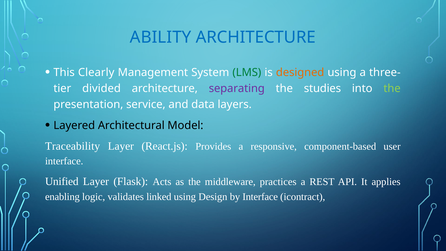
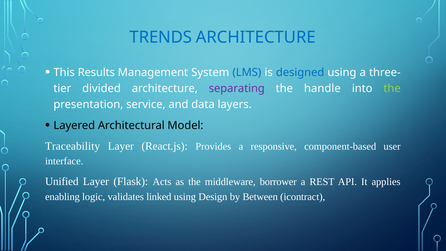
ABILITY: ABILITY -> TRENDS
Clearly: Clearly -> Results
LMS colour: green -> blue
designed colour: orange -> blue
studies: studies -> handle
practices: practices -> borrower
by Interface: Interface -> Between
